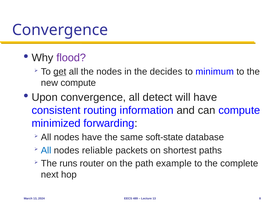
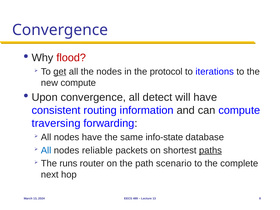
flood colour: purple -> red
decides: decides -> protocol
minimum: minimum -> iterations
minimized: minimized -> traversing
soft-state: soft-state -> info-state
paths underline: none -> present
example: example -> scenario
